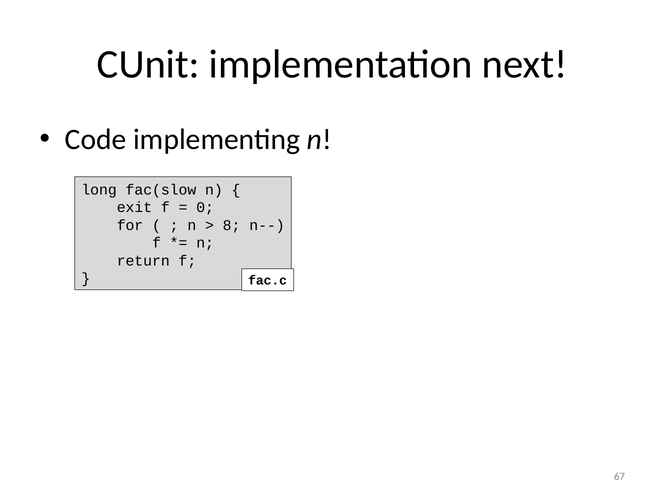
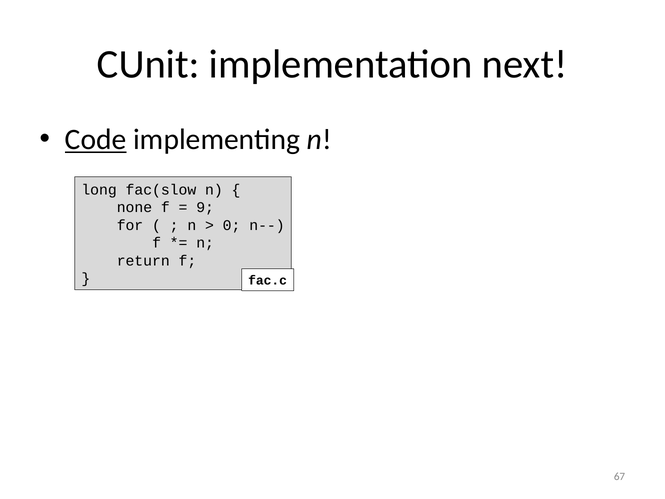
Code underline: none -> present
exit: exit -> none
0: 0 -> 9
8: 8 -> 0
